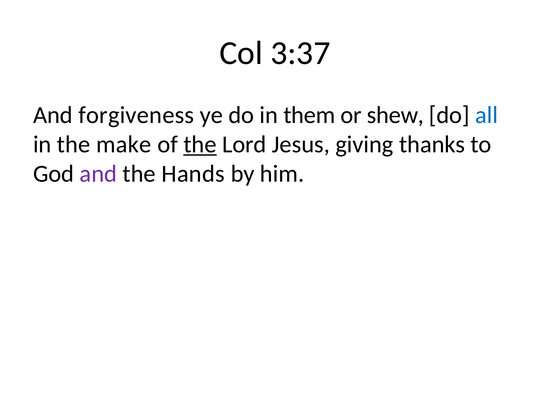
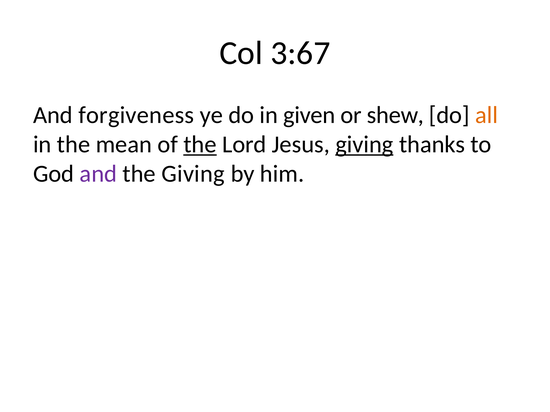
3:37: 3:37 -> 3:67
them: them -> given
all colour: blue -> orange
make: make -> mean
giving at (364, 145) underline: none -> present
the Hands: Hands -> Giving
